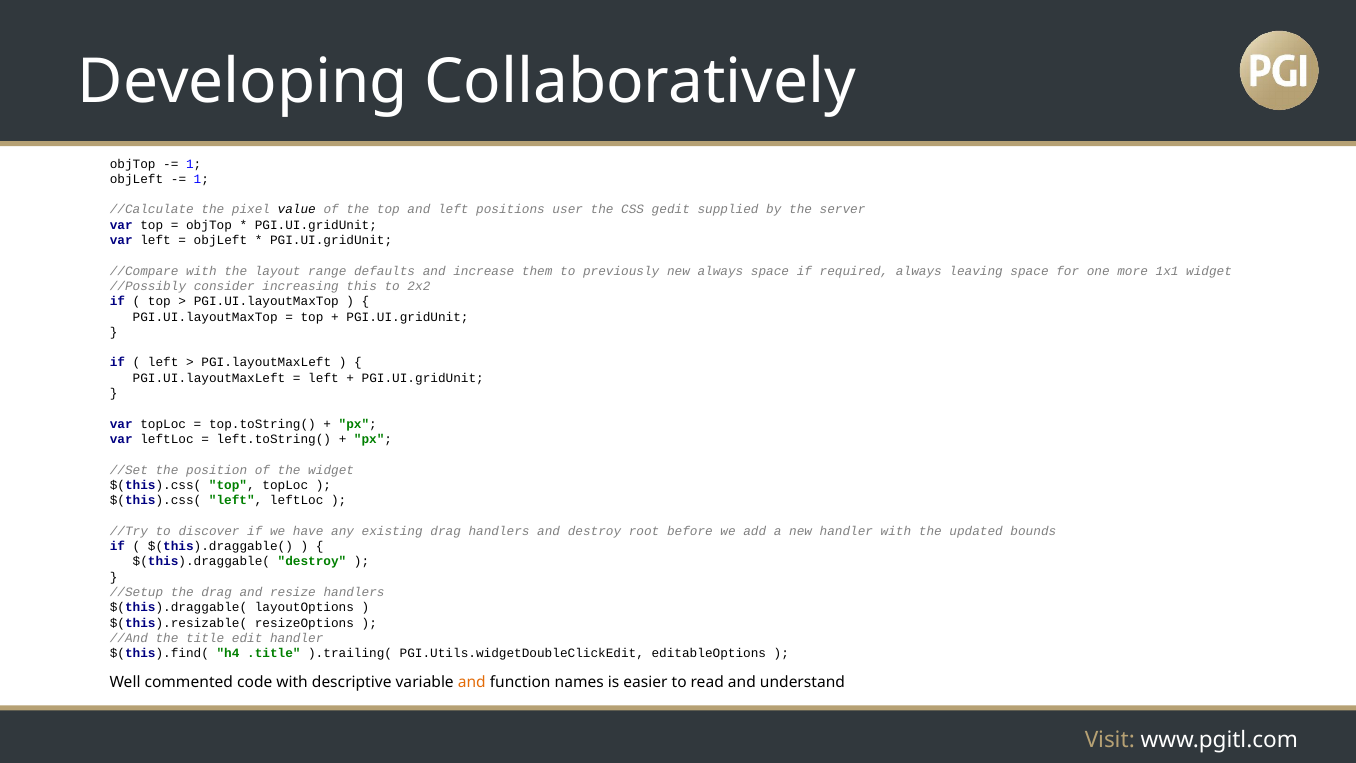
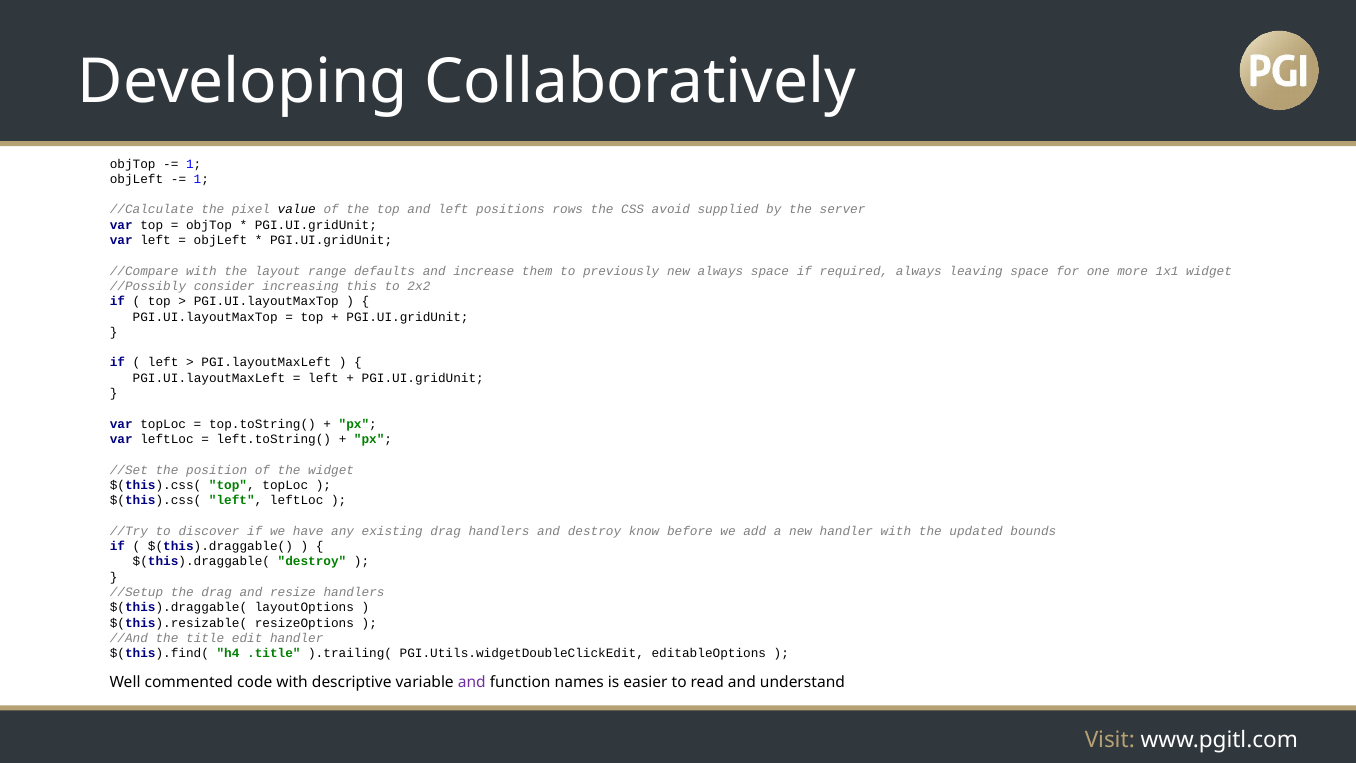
user: user -> rows
gedit: gedit -> avoid
root: root -> know
and at (472, 682) colour: orange -> purple
